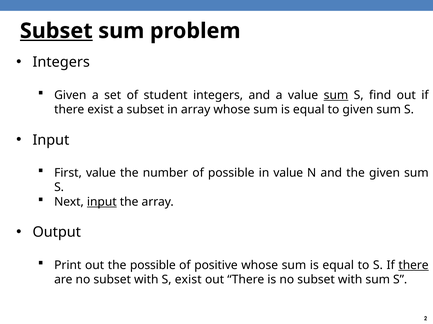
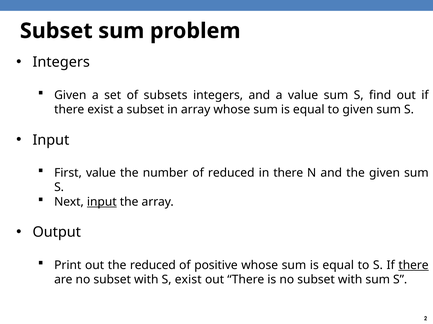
Subset at (56, 31) underline: present -> none
student: student -> subsets
sum at (336, 95) underline: present -> none
of possible: possible -> reduced
in value: value -> there
the possible: possible -> reduced
